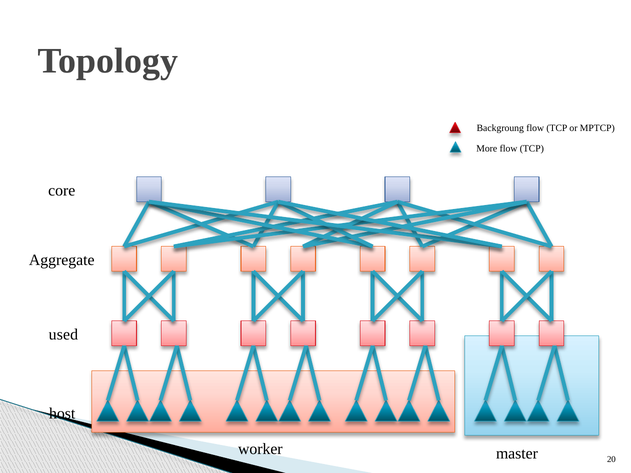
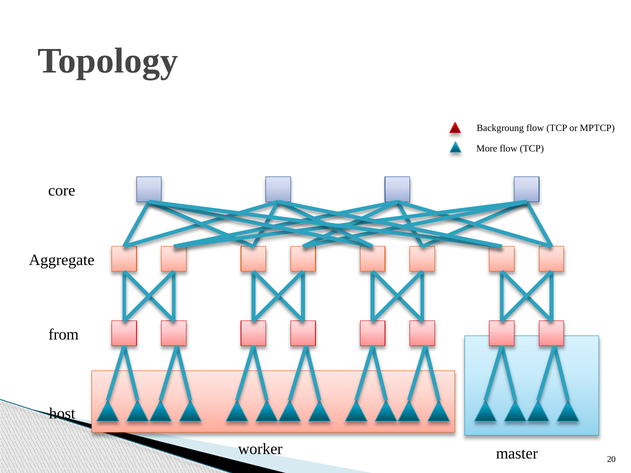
used: used -> from
